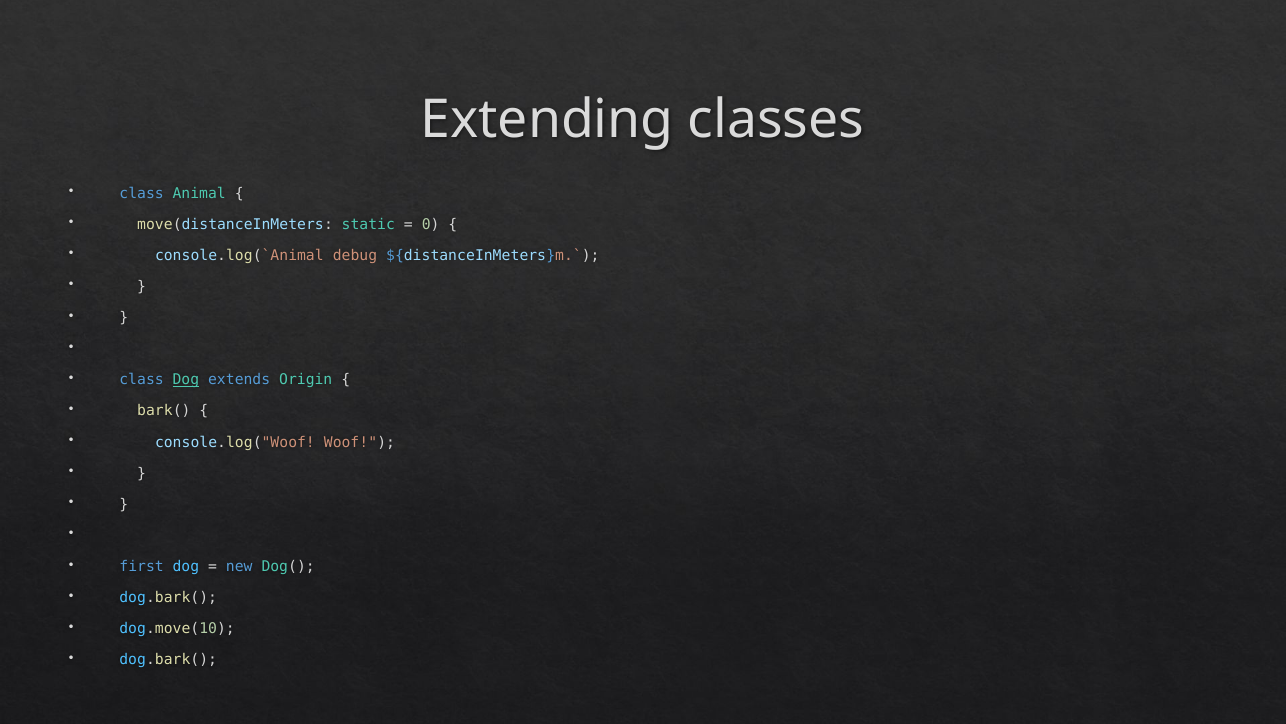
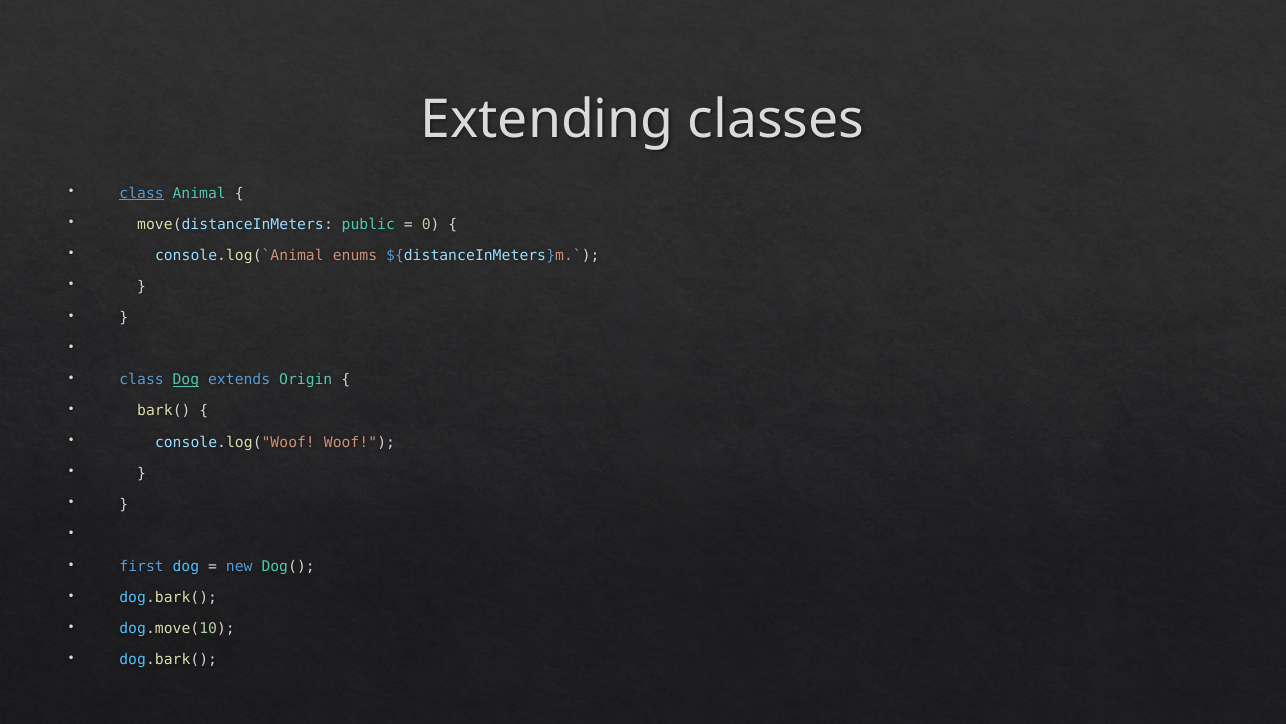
class at (142, 193) underline: none -> present
static: static -> public
debug: debug -> enums
